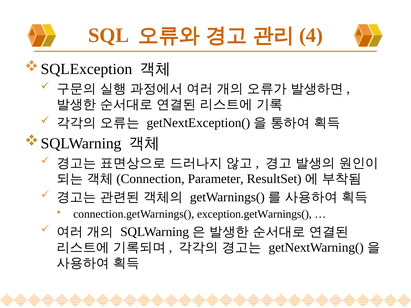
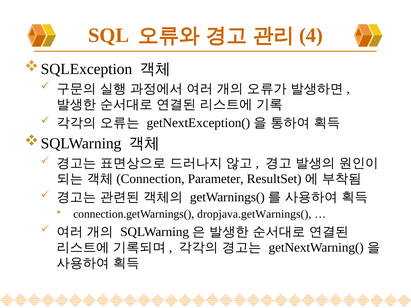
exception.getWarnings(: exception.getWarnings( -> dropjava.getWarnings(
